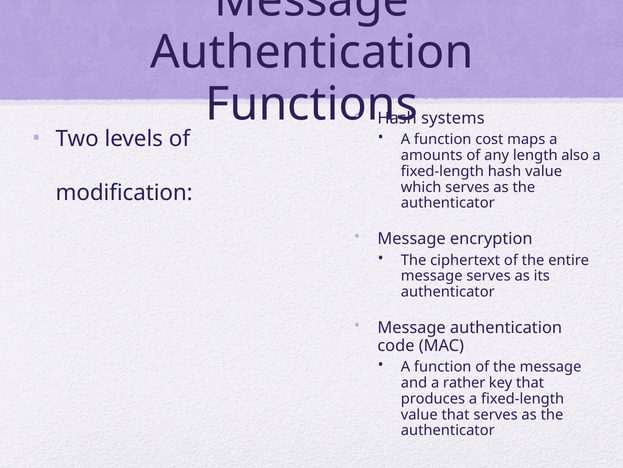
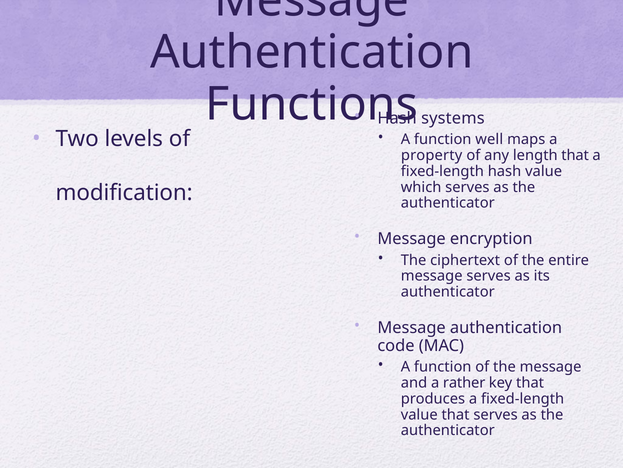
cost: cost -> well
amounts: amounts -> property
length also: also -> that
